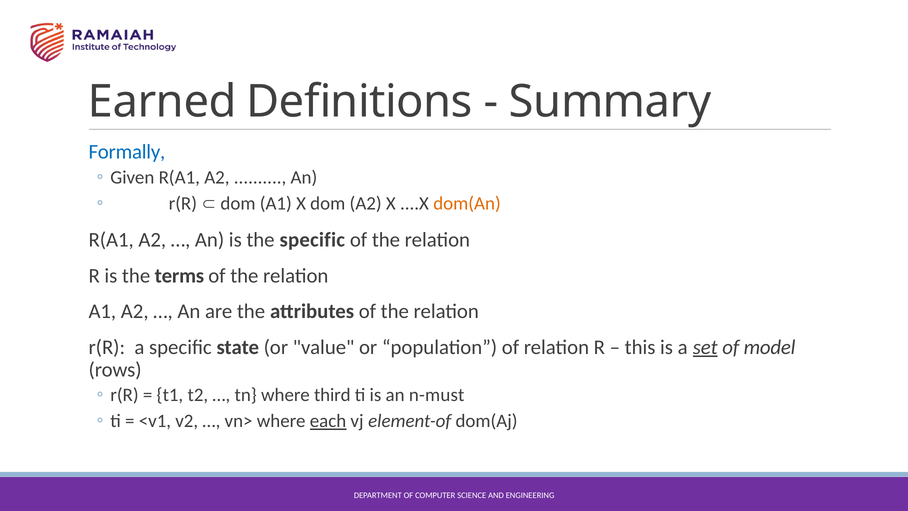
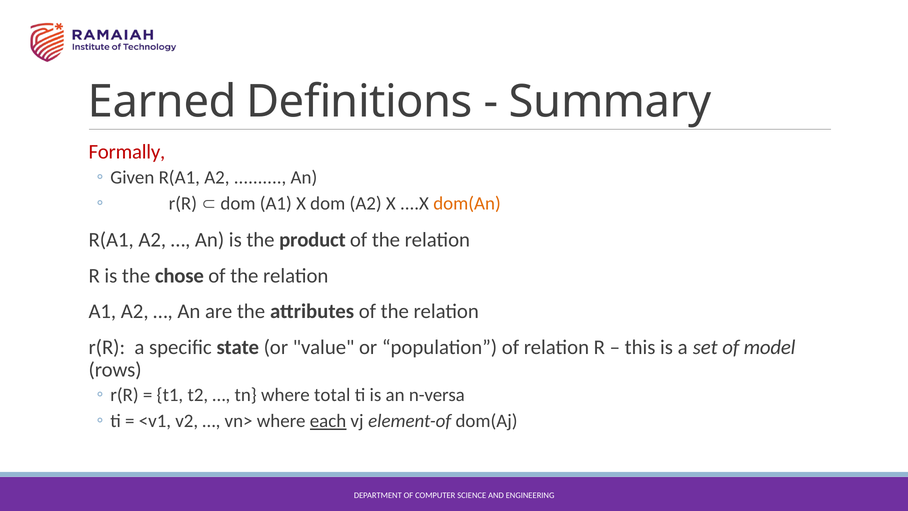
Formally colour: blue -> red
the specific: specific -> product
terms: terms -> chose
set underline: present -> none
third: third -> total
n-must: n-must -> n-versa
